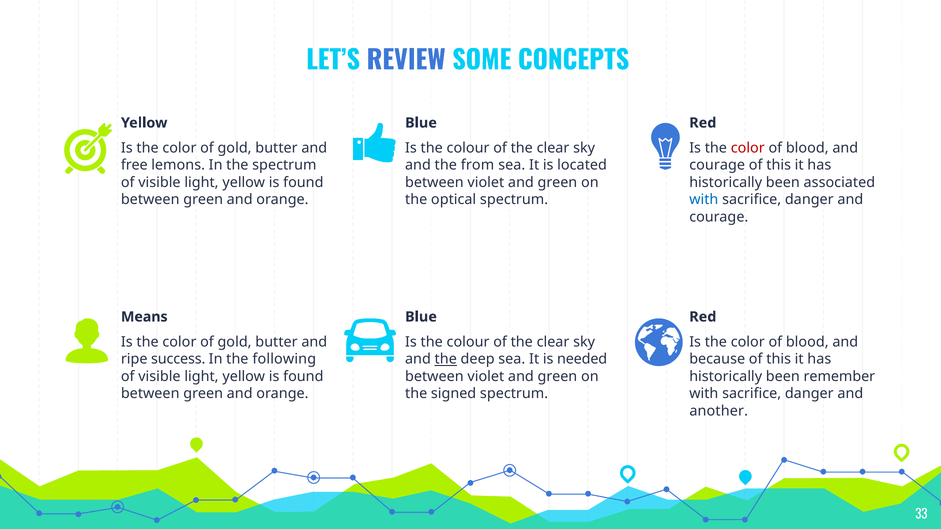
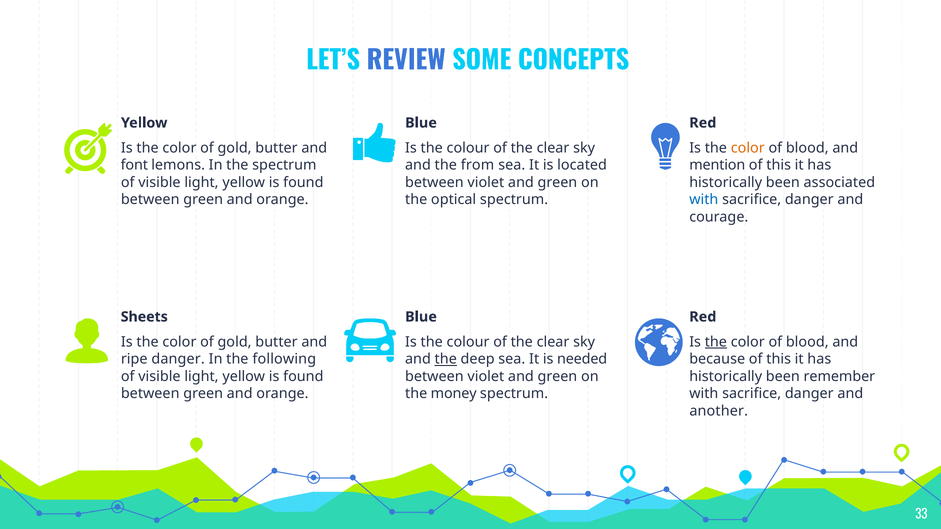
color at (748, 148) colour: red -> orange
free: free -> font
courage at (717, 165): courage -> mention
Means: Means -> Sheets
the at (716, 342) underline: none -> present
ripe success: success -> danger
signed: signed -> money
